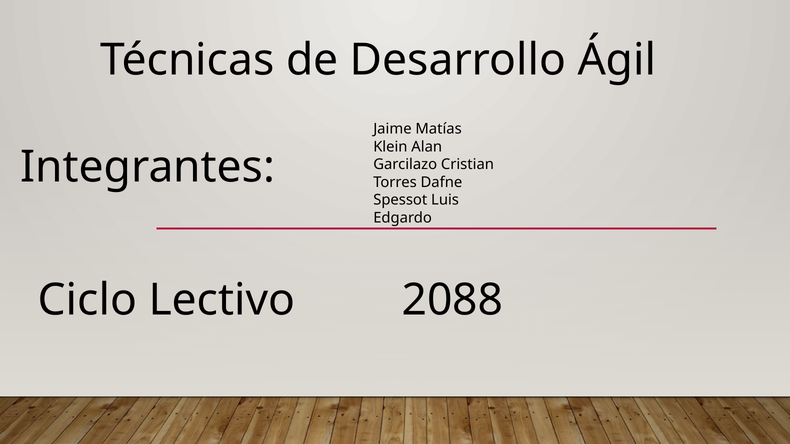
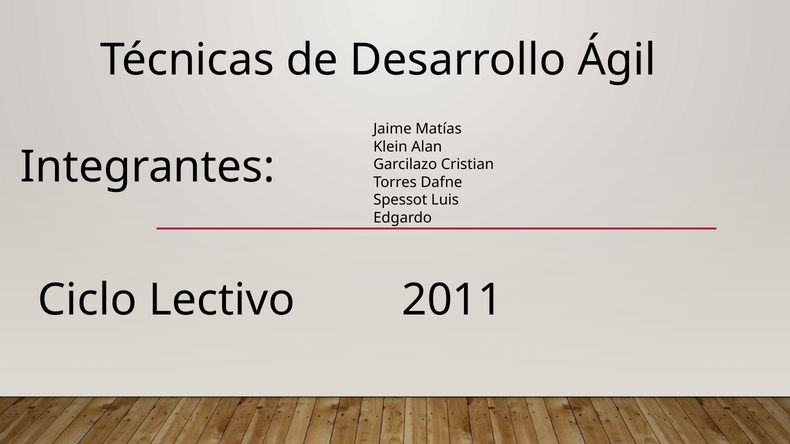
2088: 2088 -> 2011
